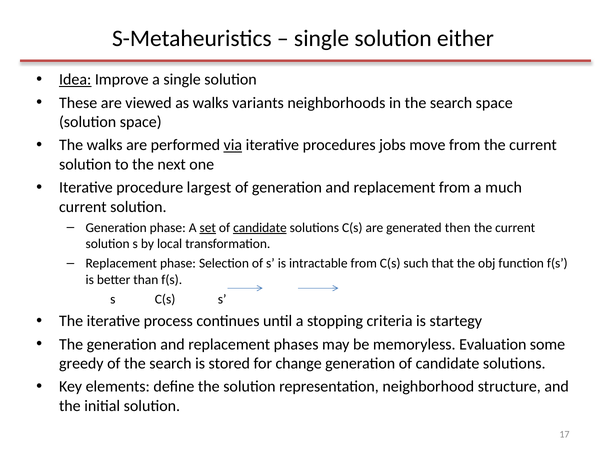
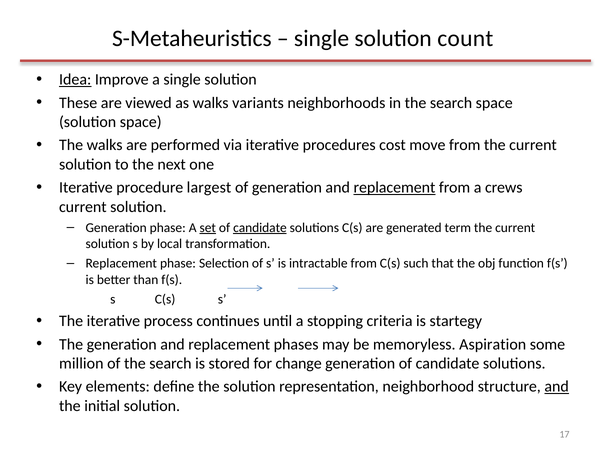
either: either -> count
via underline: present -> none
jobs: jobs -> cost
replacement at (394, 187) underline: none -> present
much: much -> crews
then: then -> term
Evaluation: Evaluation -> Aspiration
greedy: greedy -> million
and at (557, 386) underline: none -> present
